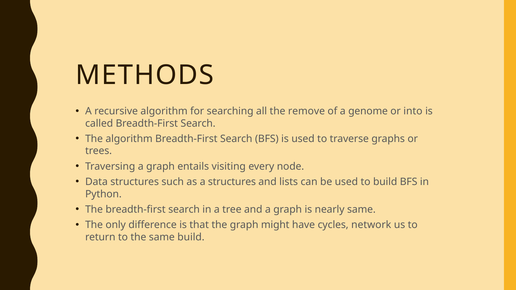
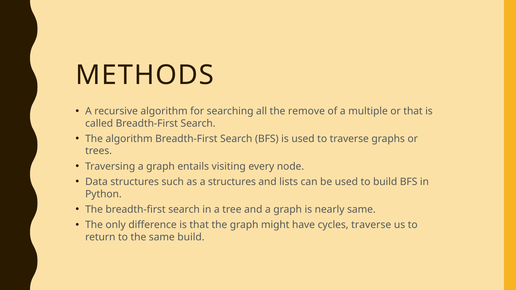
genome: genome -> multiple
or into: into -> that
cycles network: network -> traverse
